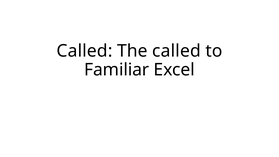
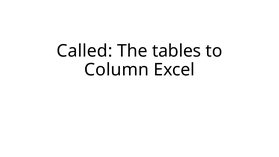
The called: called -> tables
Familiar: Familiar -> Column
